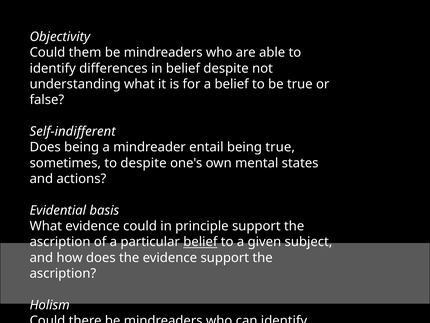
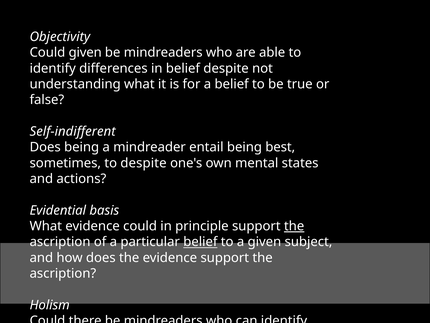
Could them: them -> given
being true: true -> best
the at (294, 226) underline: none -> present
